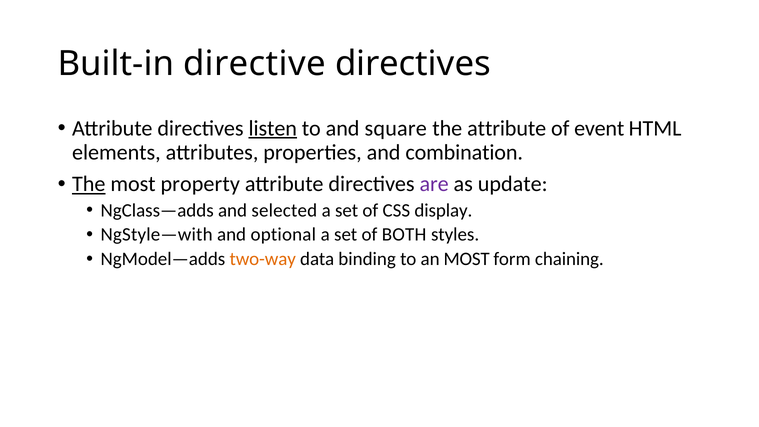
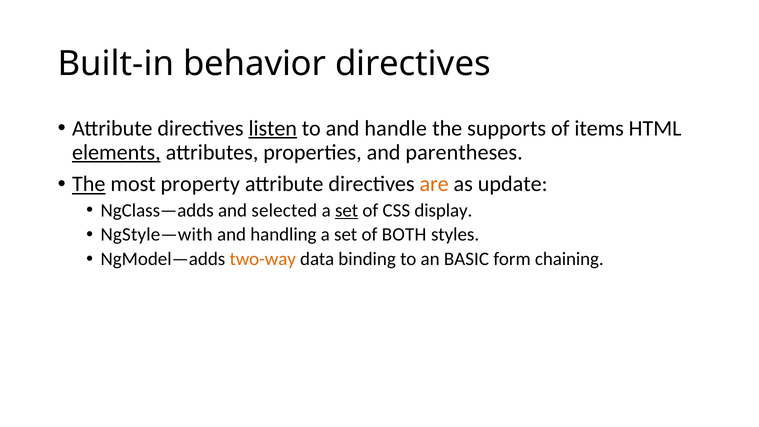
directive: directive -> behavior
square: square -> handle
the attribute: attribute -> supports
event: event -> items
elements underline: none -> present
combination: combination -> parentheses
are colour: purple -> orange
set at (347, 210) underline: none -> present
optional: optional -> handling
an MOST: MOST -> BASIC
